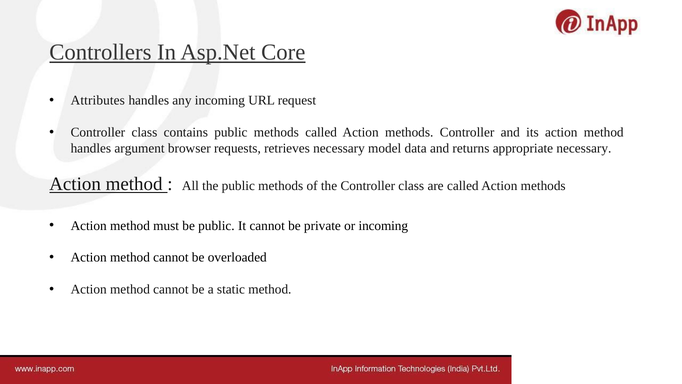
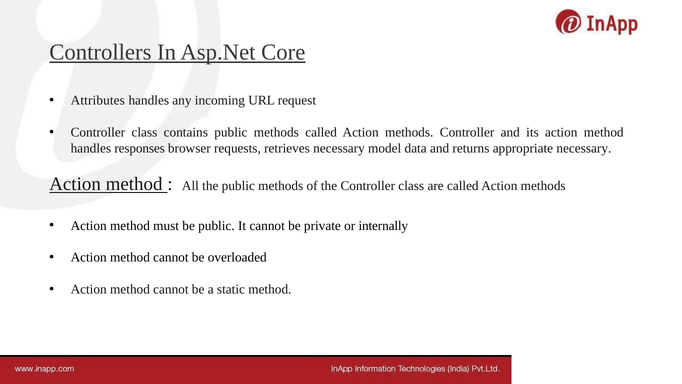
argument: argument -> responses
or incoming: incoming -> internally
